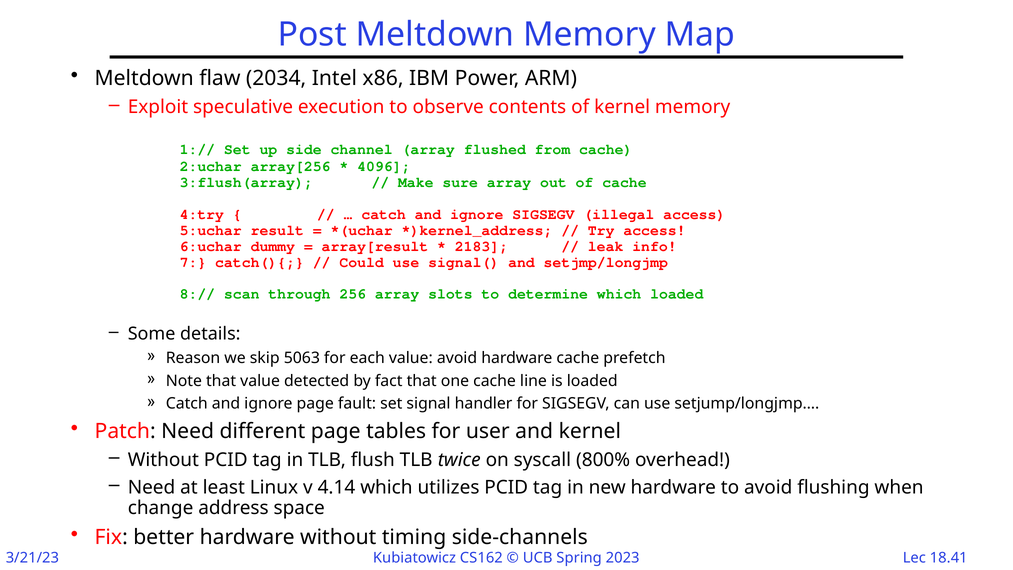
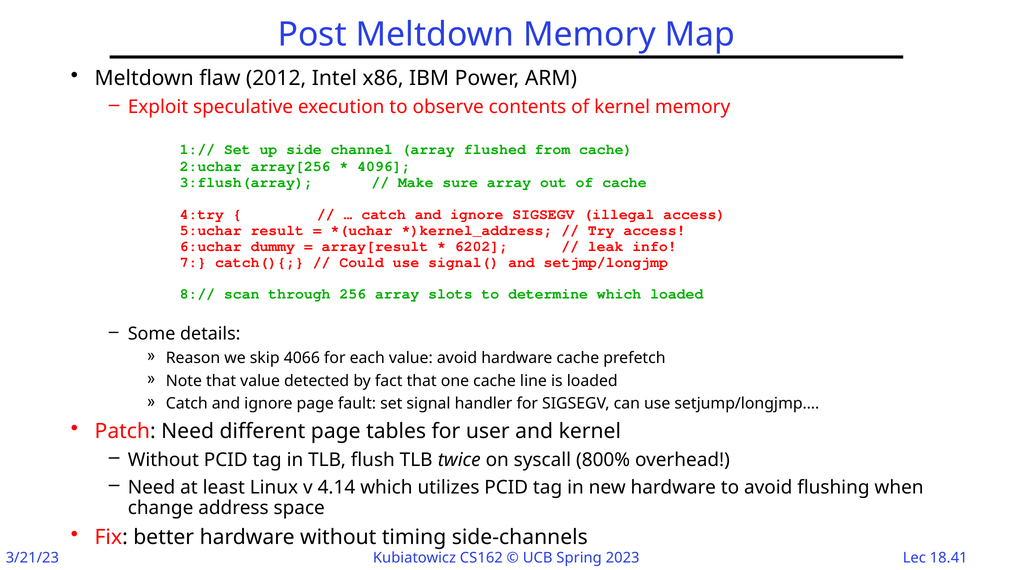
2034: 2034 -> 2012
2183: 2183 -> 6202
5063: 5063 -> 4066
